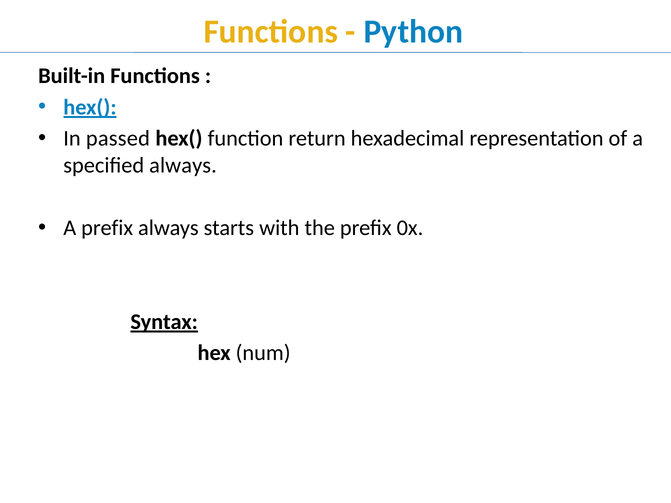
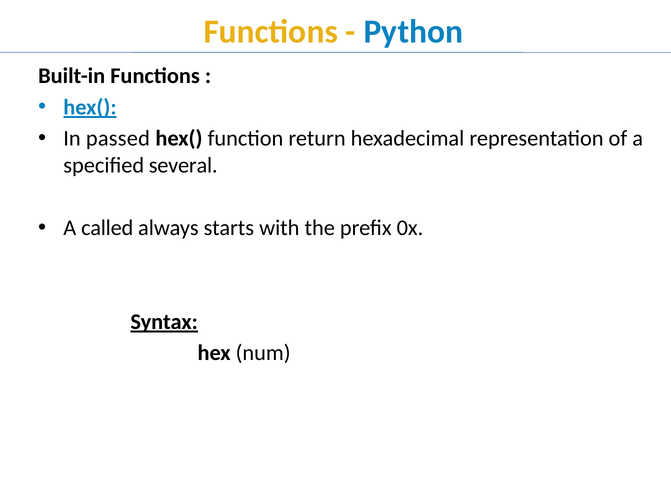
specified always: always -> several
A prefix: prefix -> called
